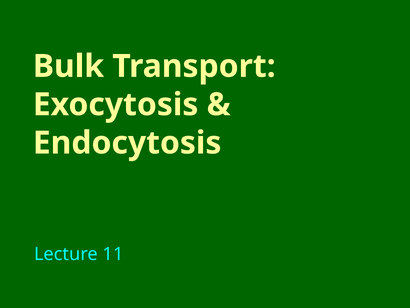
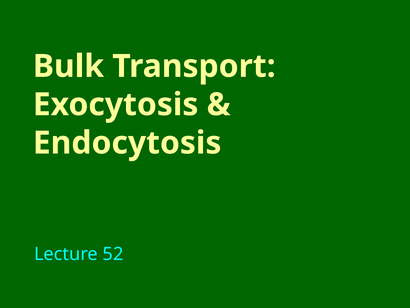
11: 11 -> 52
